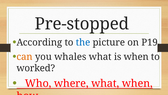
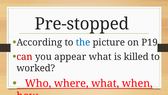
can colour: orange -> red
whales: whales -> appear
is when: when -> killed
